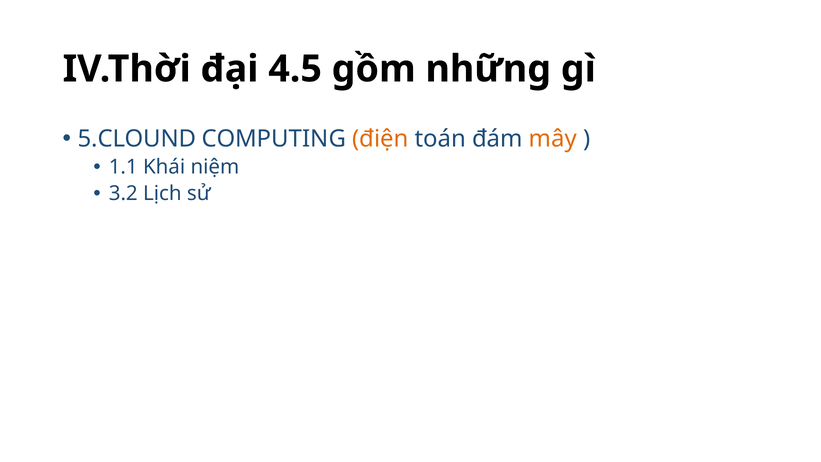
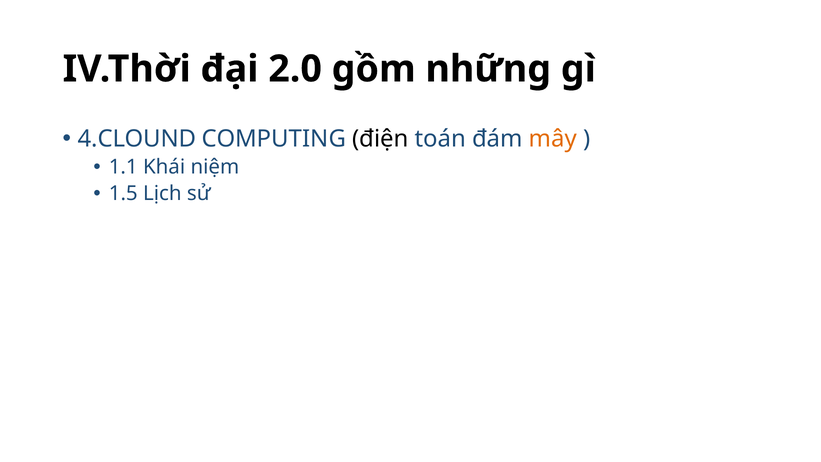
4.5: 4.5 -> 2.0
5.CLOUND: 5.CLOUND -> 4.CLOUND
điện colour: orange -> black
3.2: 3.2 -> 1.5
